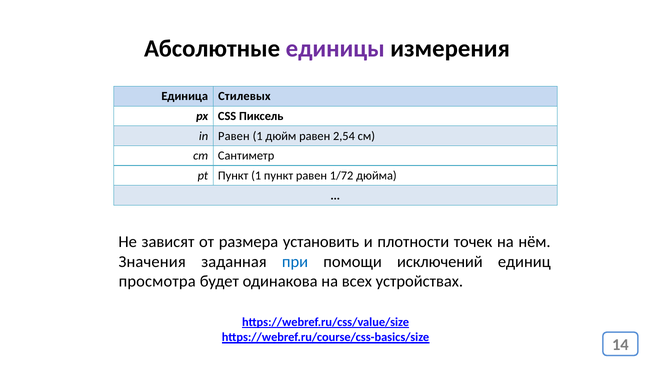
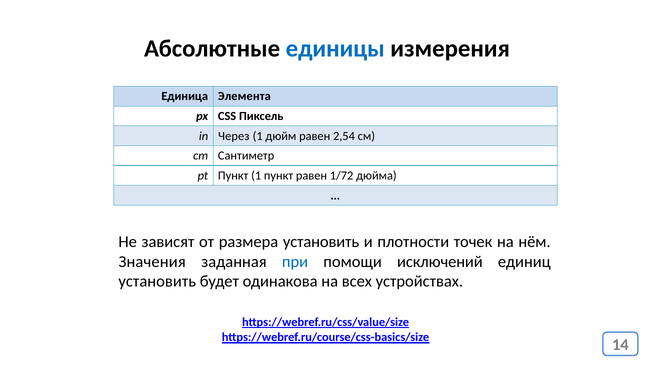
единицы colour: purple -> blue
Стилевых: Стилевых -> Элемента
in Равен: Равен -> Через
просмотра at (157, 282): просмотра -> установить
